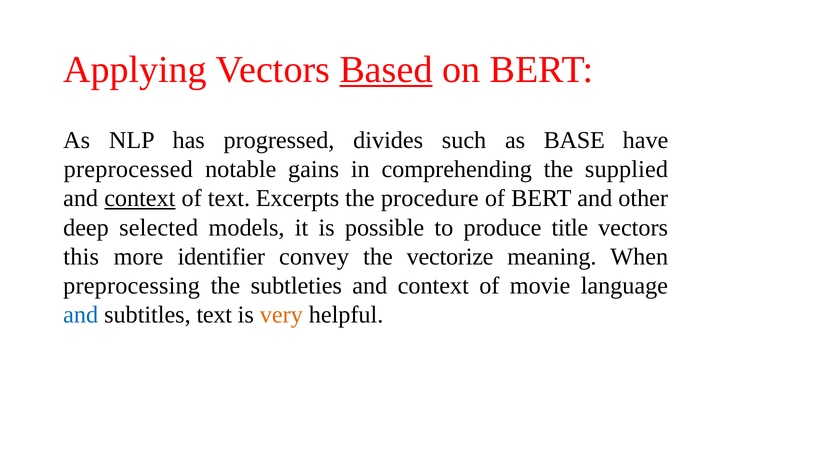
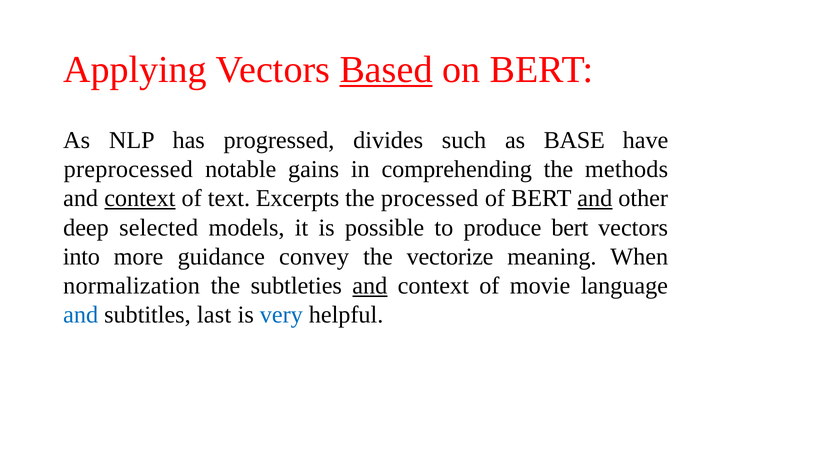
supplied: supplied -> methods
procedure: procedure -> processed
and at (595, 199) underline: none -> present
produce title: title -> bert
this: this -> into
identifier: identifier -> guidance
preprocessing: preprocessing -> normalization
and at (370, 286) underline: none -> present
subtitles text: text -> last
very colour: orange -> blue
